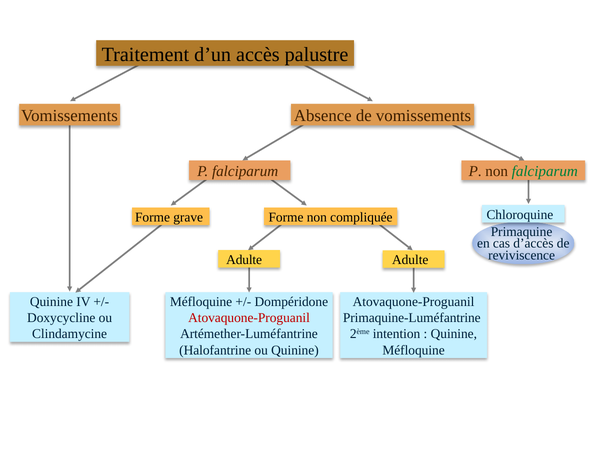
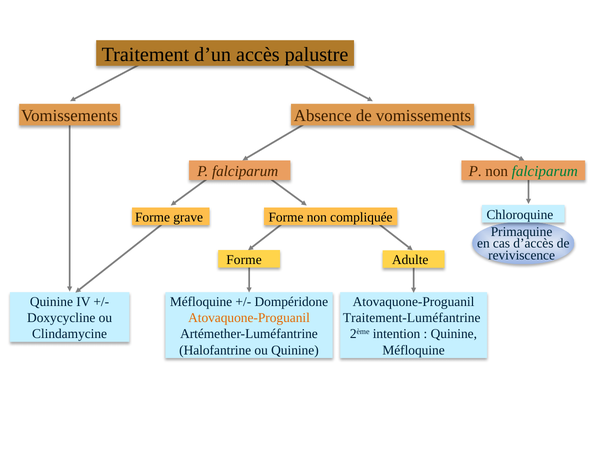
Adulte at (244, 260): Adulte -> Forme
Atovaquone-Proguanil at (249, 318) colour: red -> orange
Primaquine-Luméfantrine: Primaquine-Luméfantrine -> Traitement-Luméfantrine
